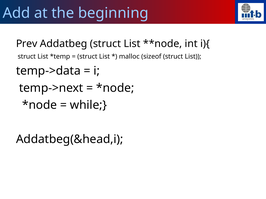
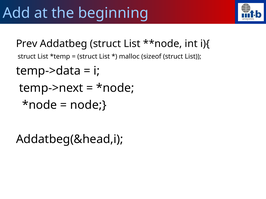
while: while -> node
